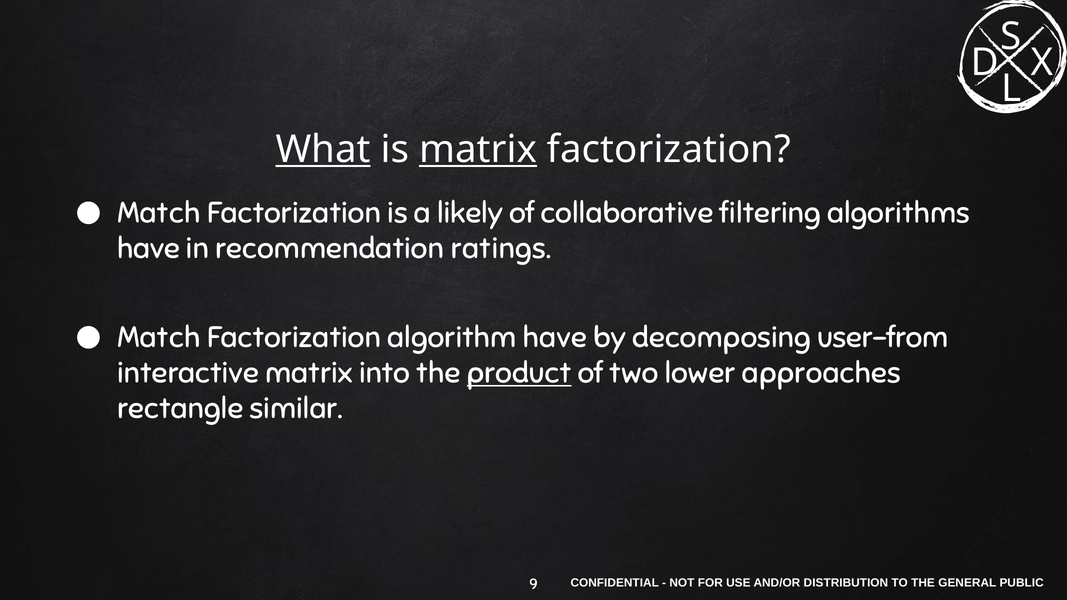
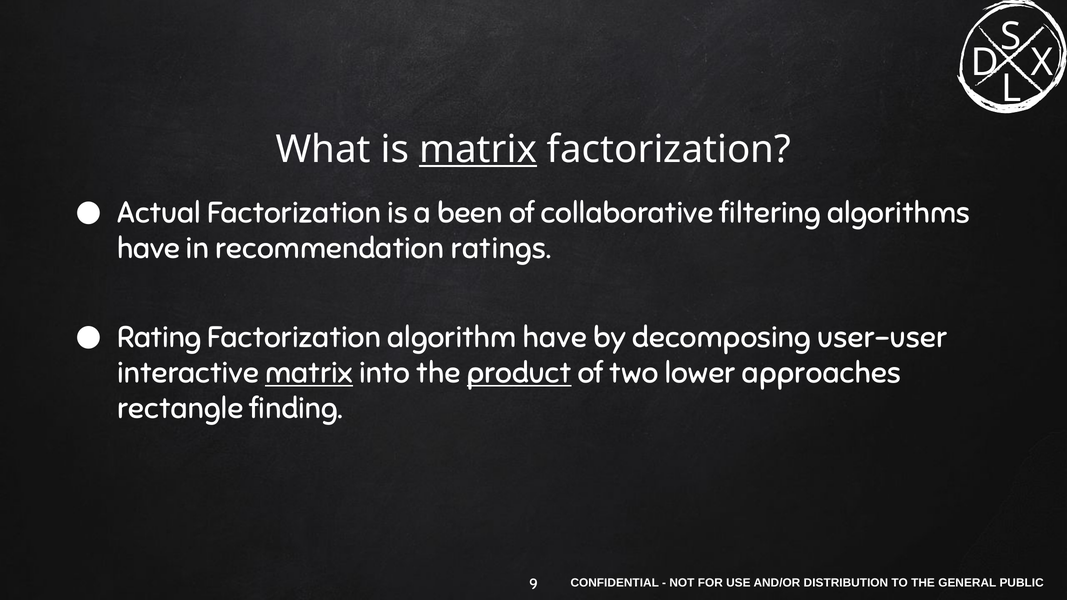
What underline: present -> none
Match at (159, 213): Match -> Actual
likely: likely -> been
Match at (159, 338): Match -> Rating
user-from: user-from -> user-user
matrix at (309, 373) underline: none -> present
similar: similar -> finding
